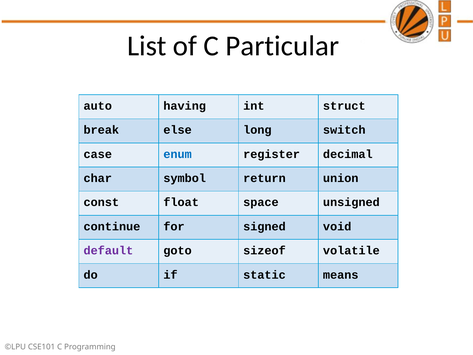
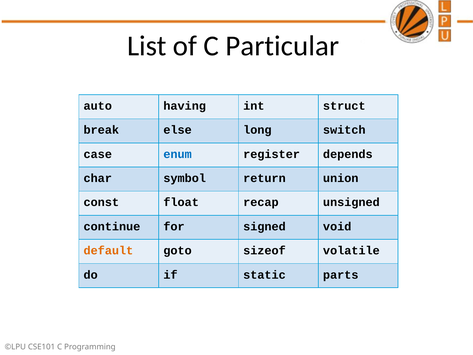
decimal: decimal -> depends
space: space -> recap
default colour: purple -> orange
means: means -> parts
